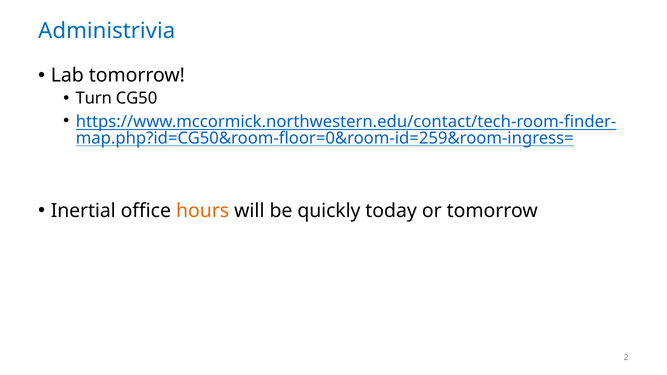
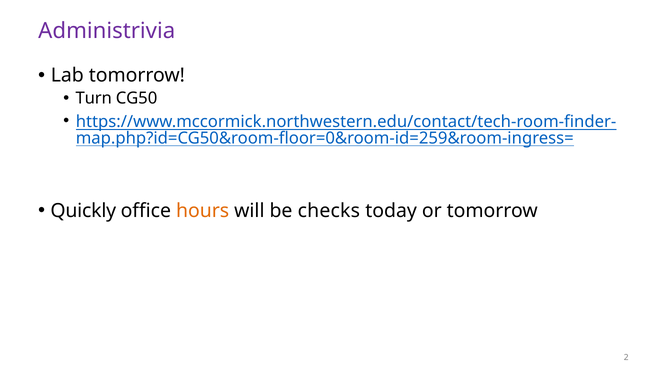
Administrivia colour: blue -> purple
Inertial: Inertial -> Quickly
quickly: quickly -> checks
